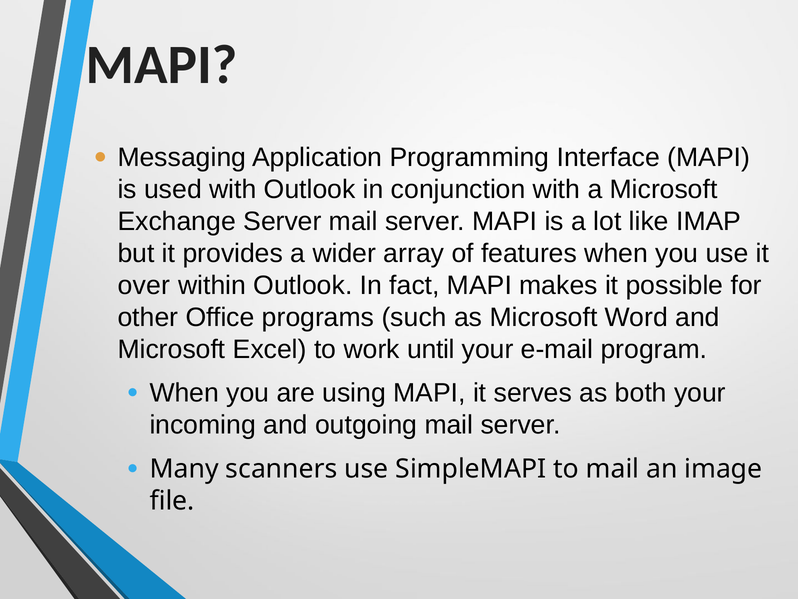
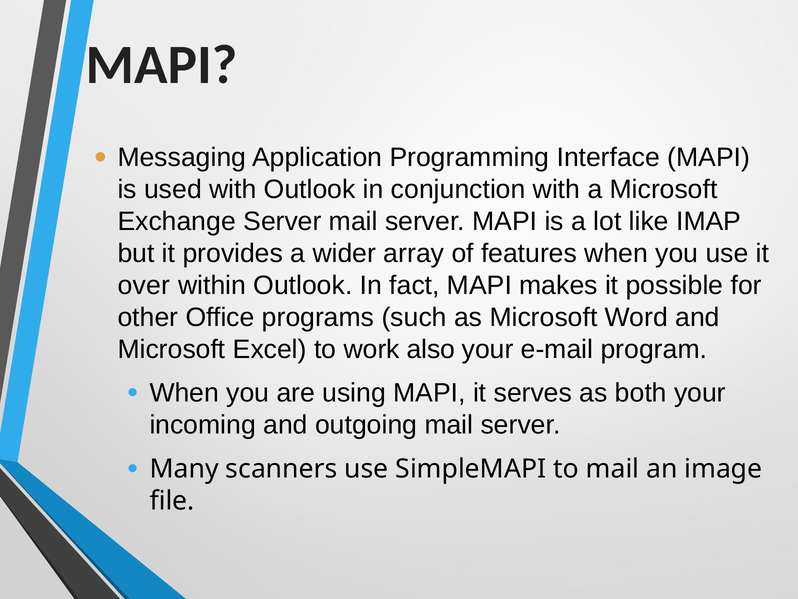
until: until -> also
